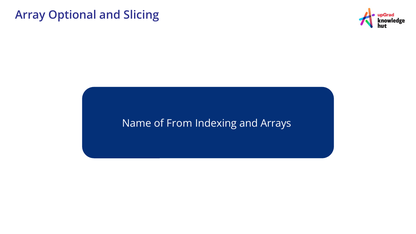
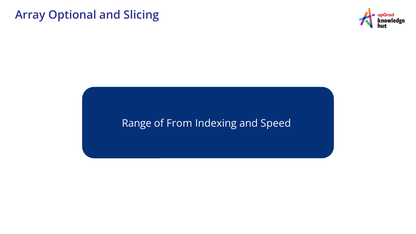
Name: Name -> Range
Arrays: Arrays -> Speed
